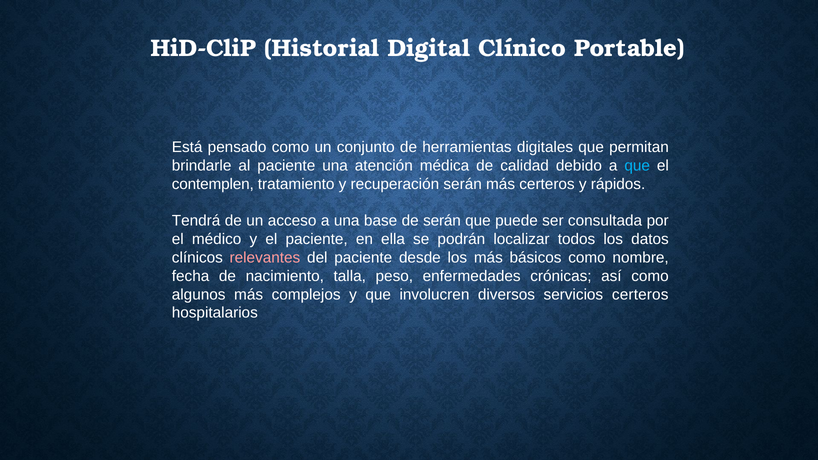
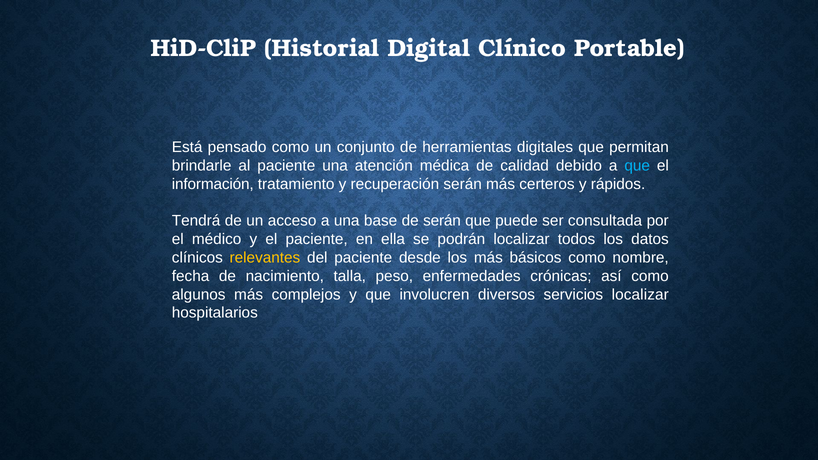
contemplen: contemplen -> información
relevantes colour: pink -> yellow
servicios certeros: certeros -> localizar
